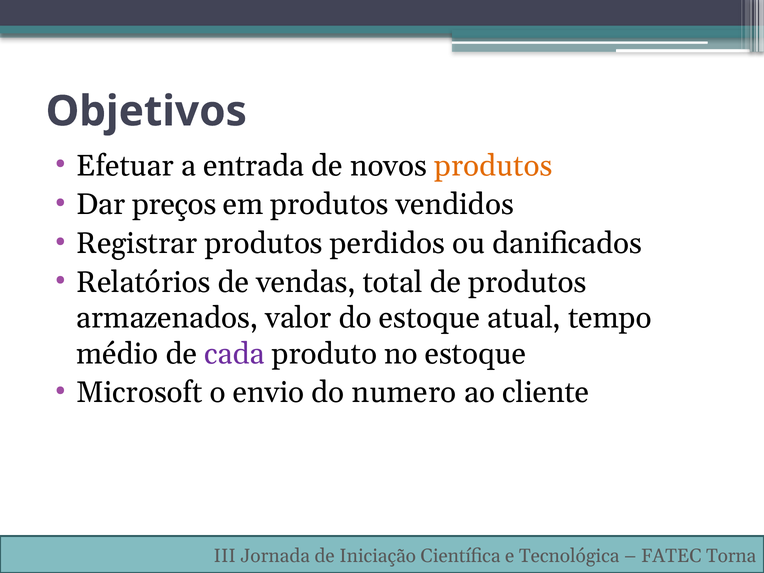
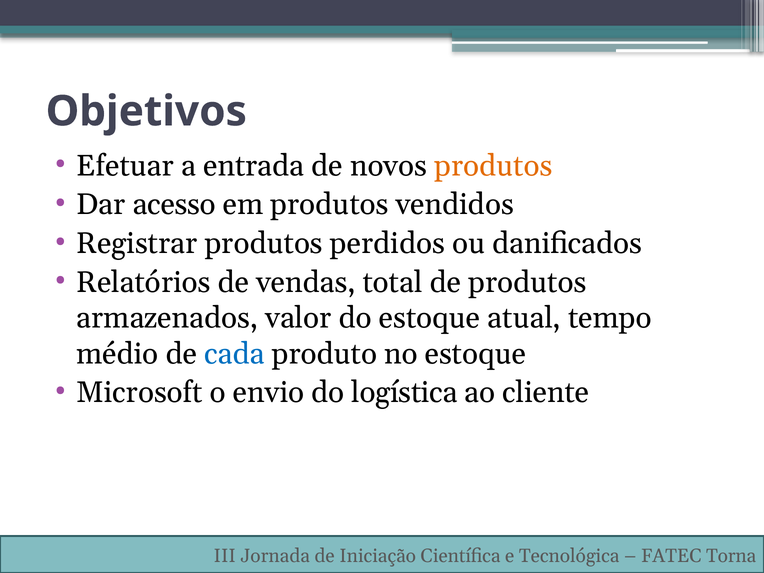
preços: preços -> acesso
cada colour: purple -> blue
numero: numero -> logística
